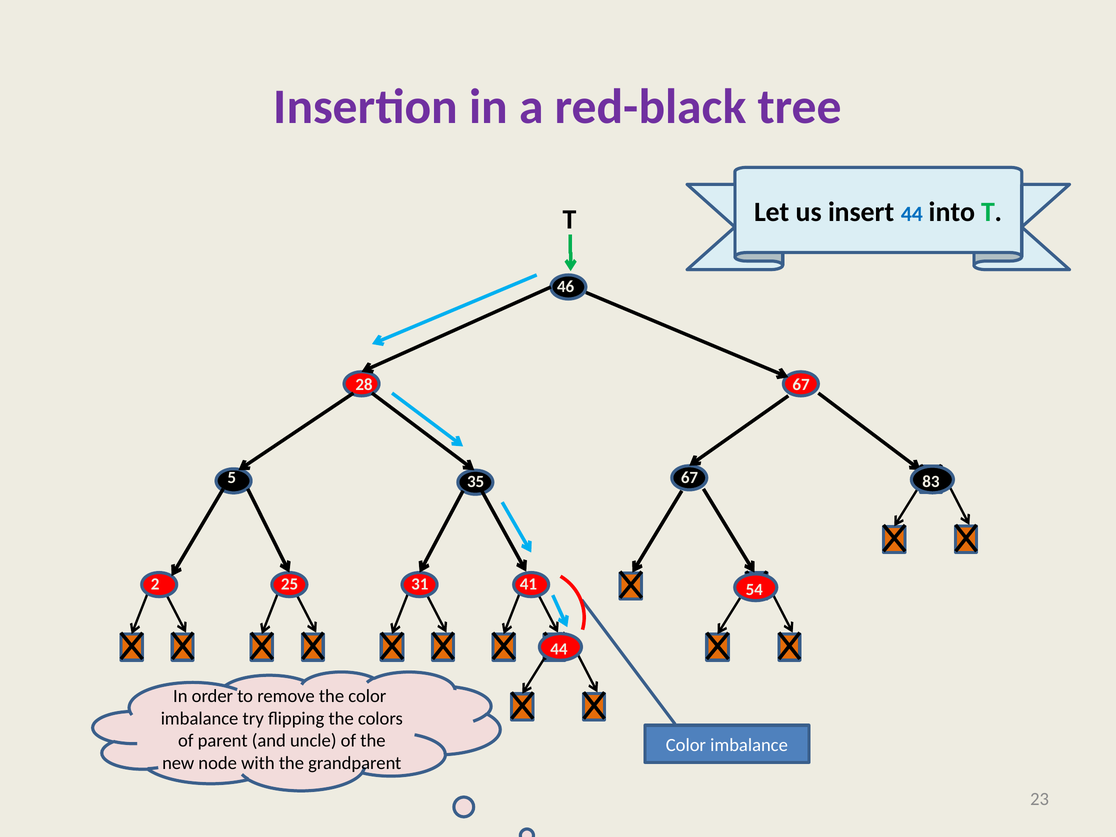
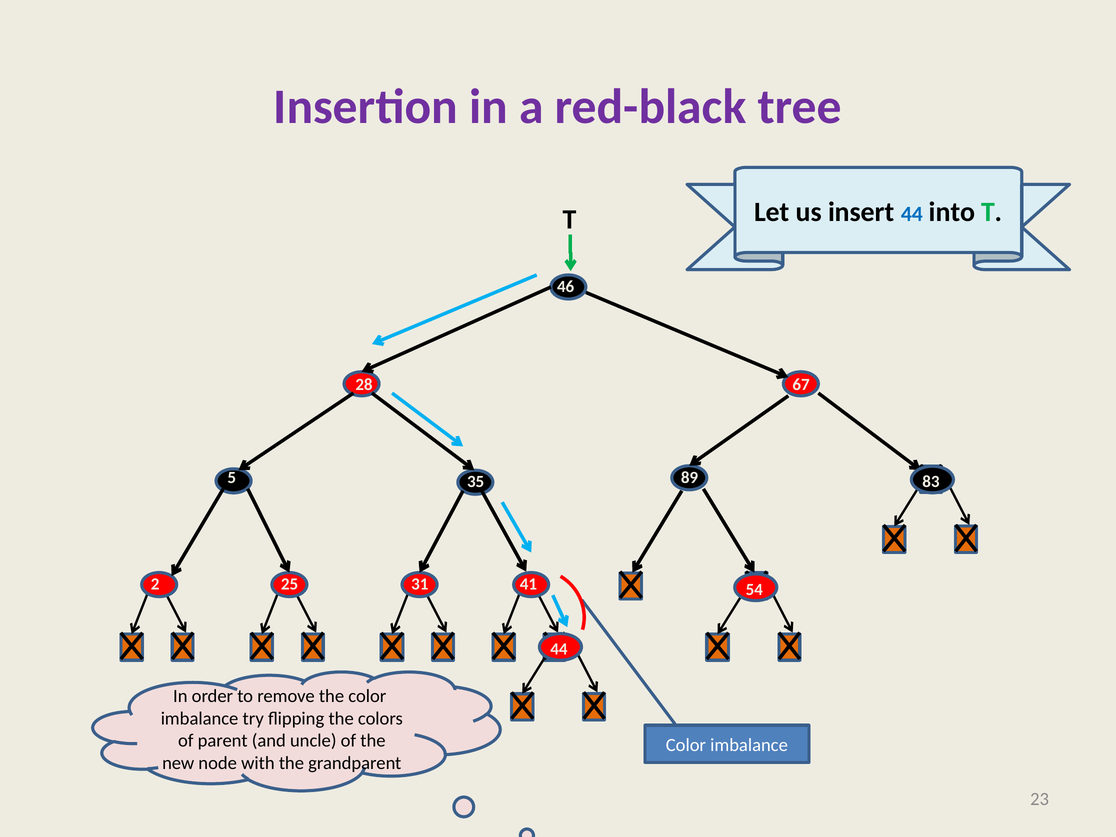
35 67: 67 -> 89
